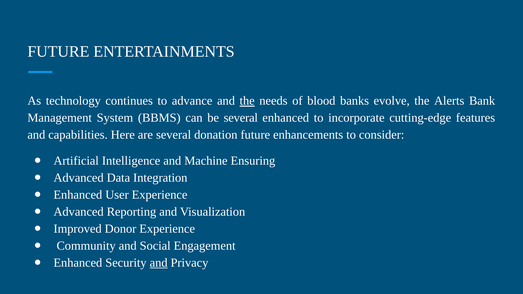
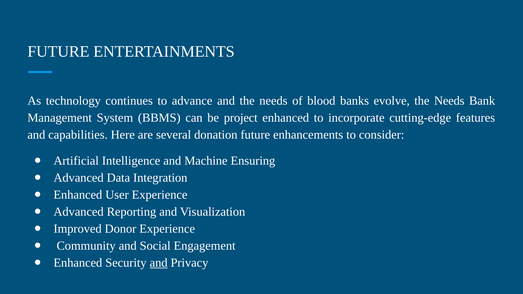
the at (247, 101) underline: present -> none
evolve the Alerts: Alerts -> Needs
be several: several -> project
